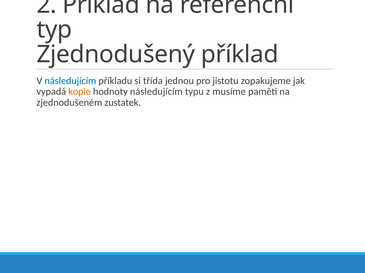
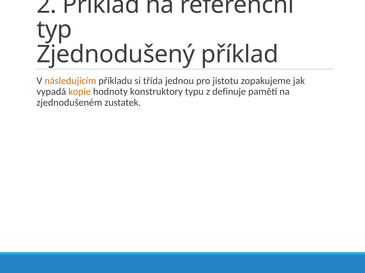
následujícím at (70, 81) colour: blue -> orange
hodnoty následujícím: následujícím -> konstruktory
musíme: musíme -> definuje
